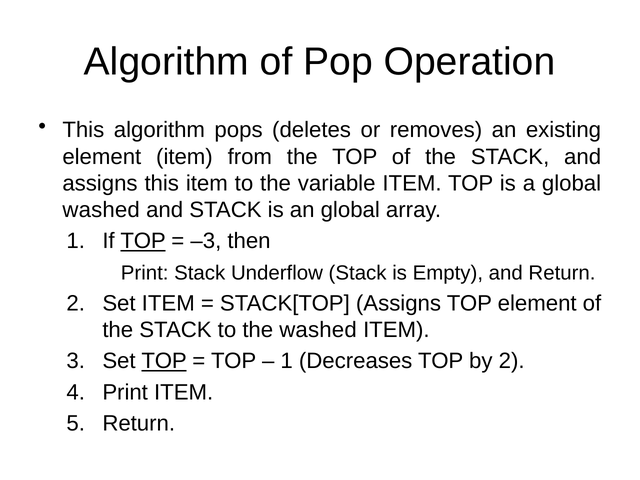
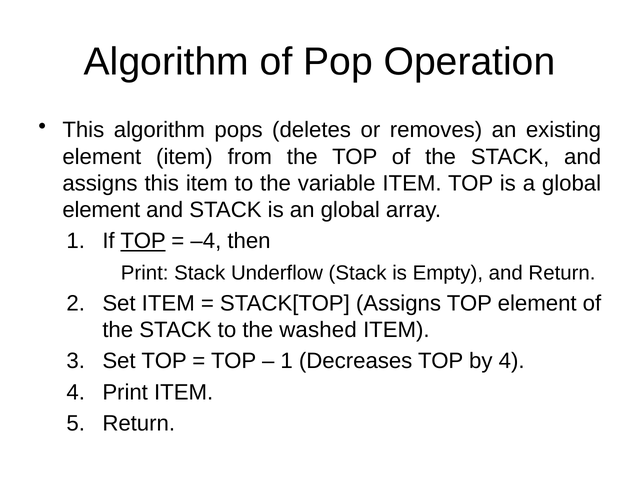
washed at (101, 210): washed -> element
–3: –3 -> –4
TOP at (164, 361) underline: present -> none
by 2: 2 -> 4
